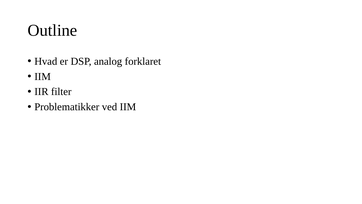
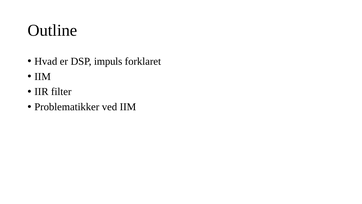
analog: analog -> impuls
